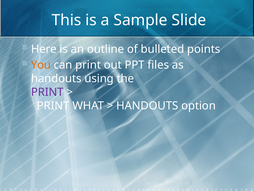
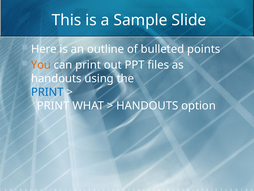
PRINT at (47, 92) colour: purple -> blue
